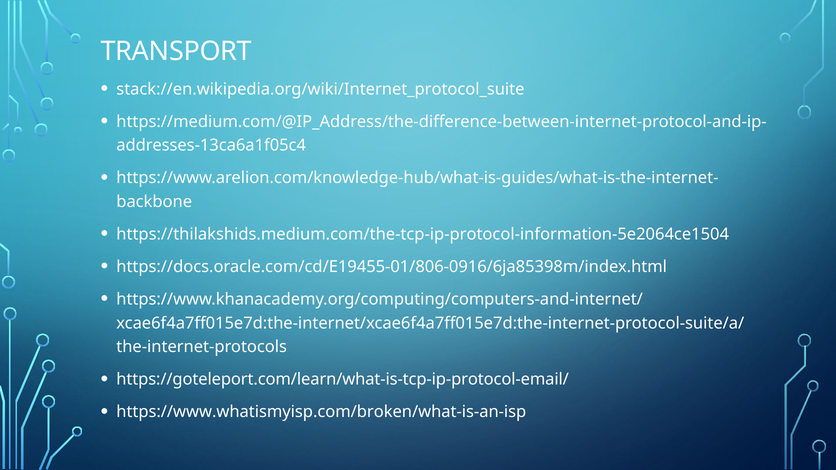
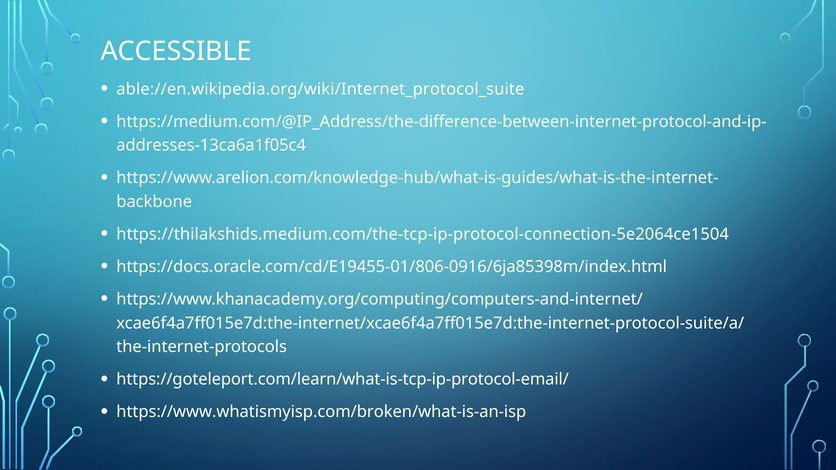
TRANSPORT: TRANSPORT -> ACCESSIBLE
stack://en.wikipedia.org/wiki/Internet_protocol_suite: stack://en.wikipedia.org/wiki/Internet_protocol_suite -> able://en.wikipedia.org/wiki/Internet_protocol_suite
https://thilakshids.medium.com/the-tcp-ip-protocol-information-5e2064ce1504: https://thilakshids.medium.com/the-tcp-ip-protocol-information-5e2064ce1504 -> https://thilakshids.medium.com/the-tcp-ip-protocol-connection-5e2064ce1504
